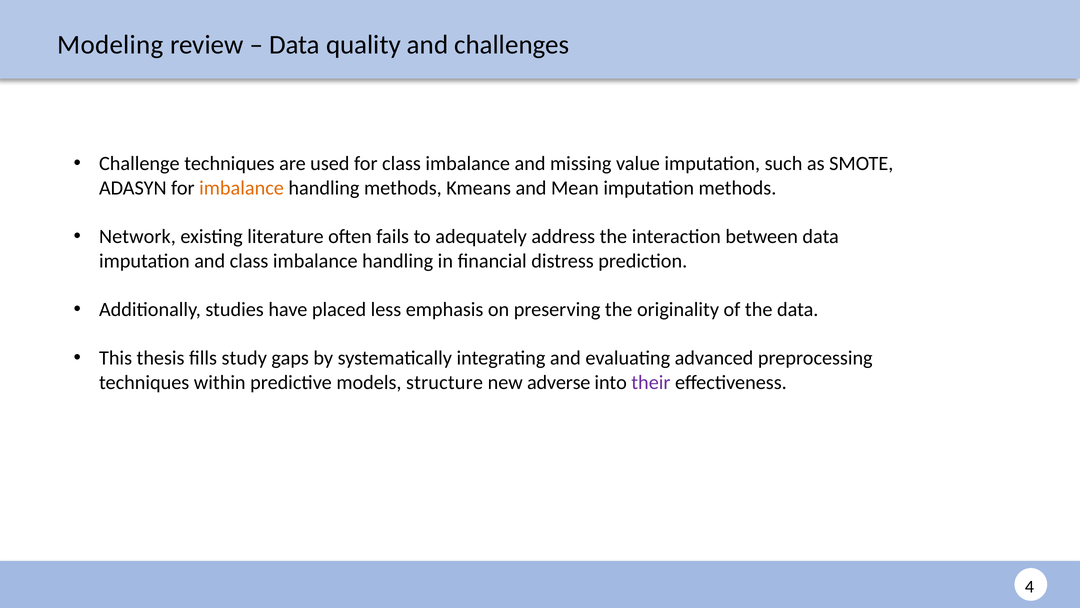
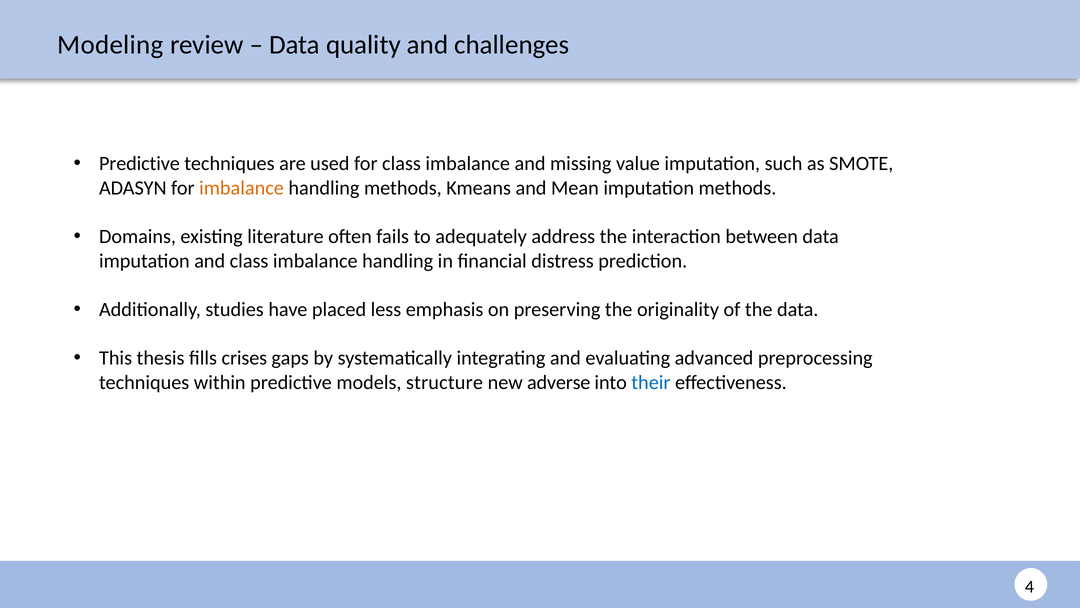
Challenge at (139, 163): Challenge -> Predictive
Network: Network -> Domains
study: study -> crises
their colour: purple -> blue
